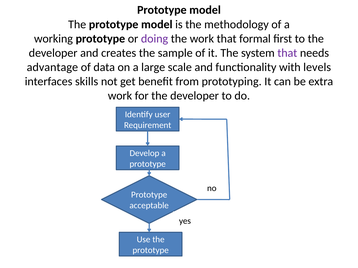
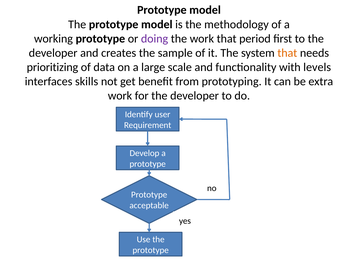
formal: formal -> period
that at (287, 53) colour: purple -> orange
advantage: advantage -> prioritizing
